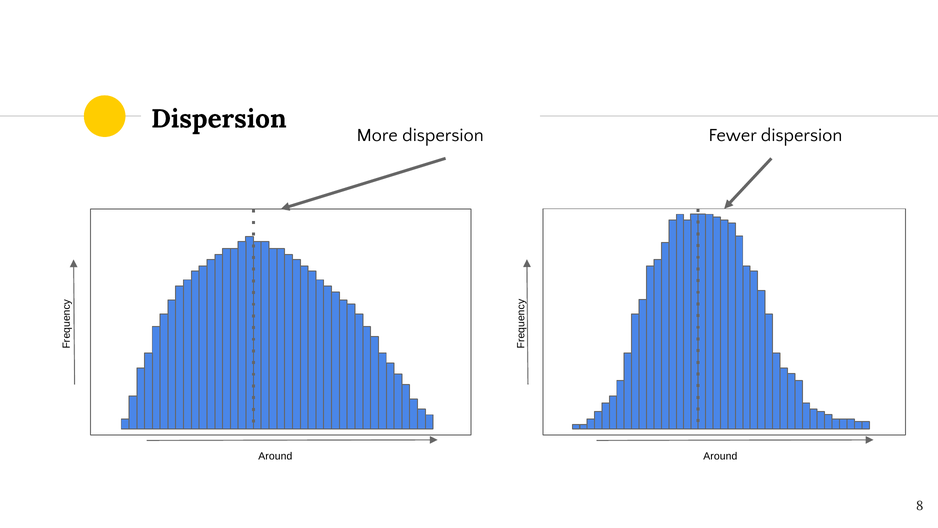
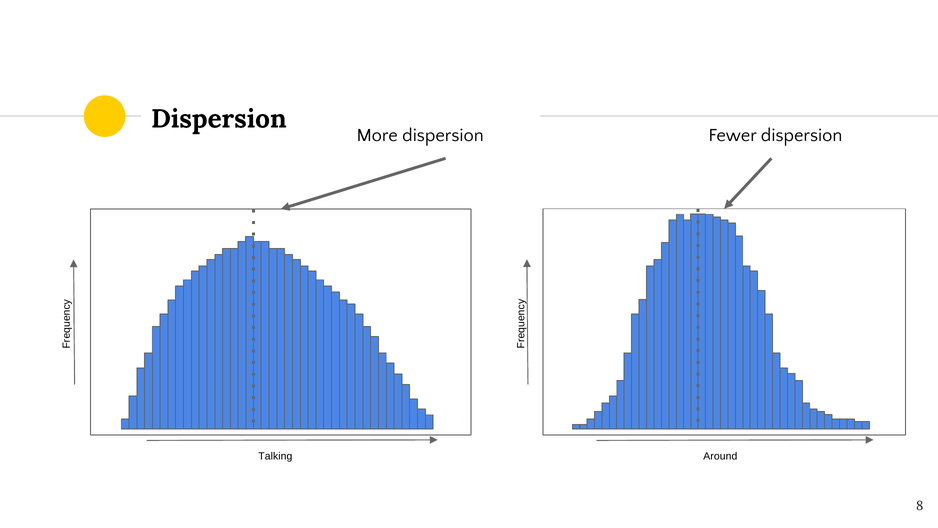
Around at (275, 456): Around -> Talking
